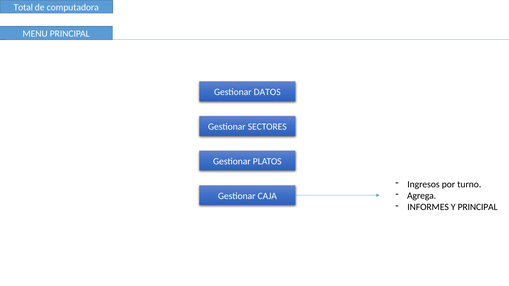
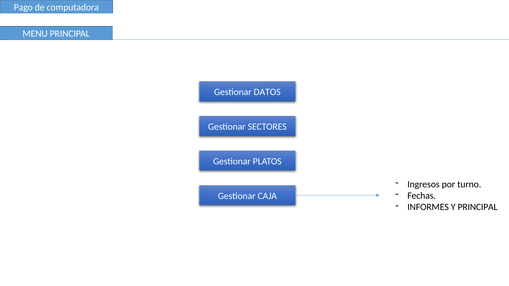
Total: Total -> Pago
Agrega: Agrega -> Fechas
